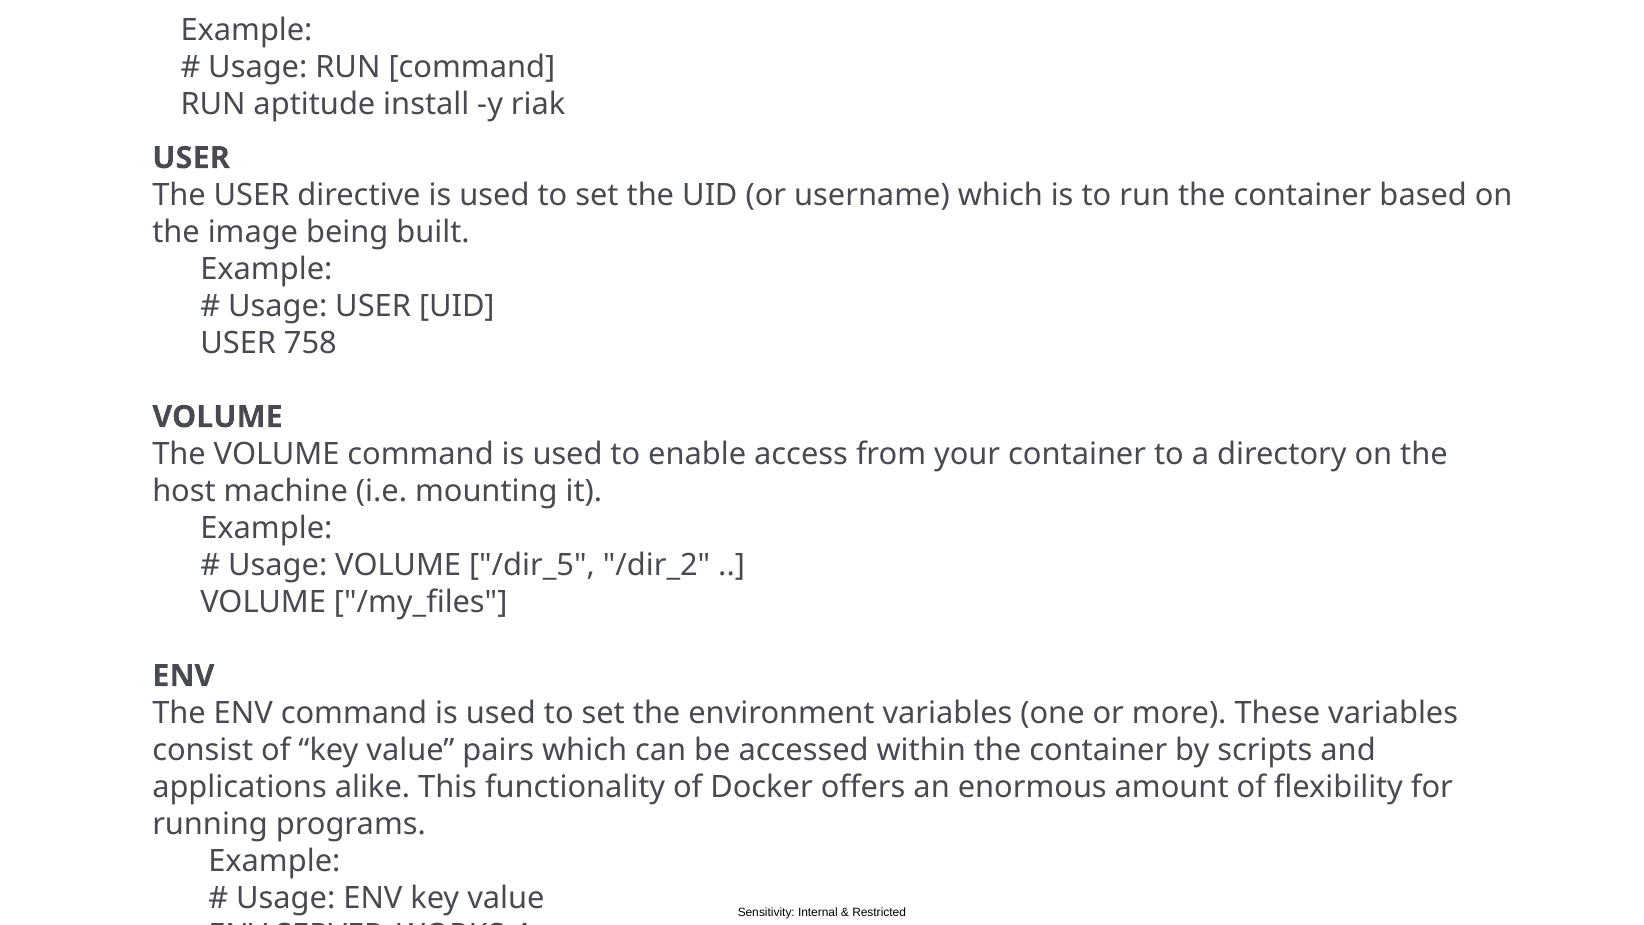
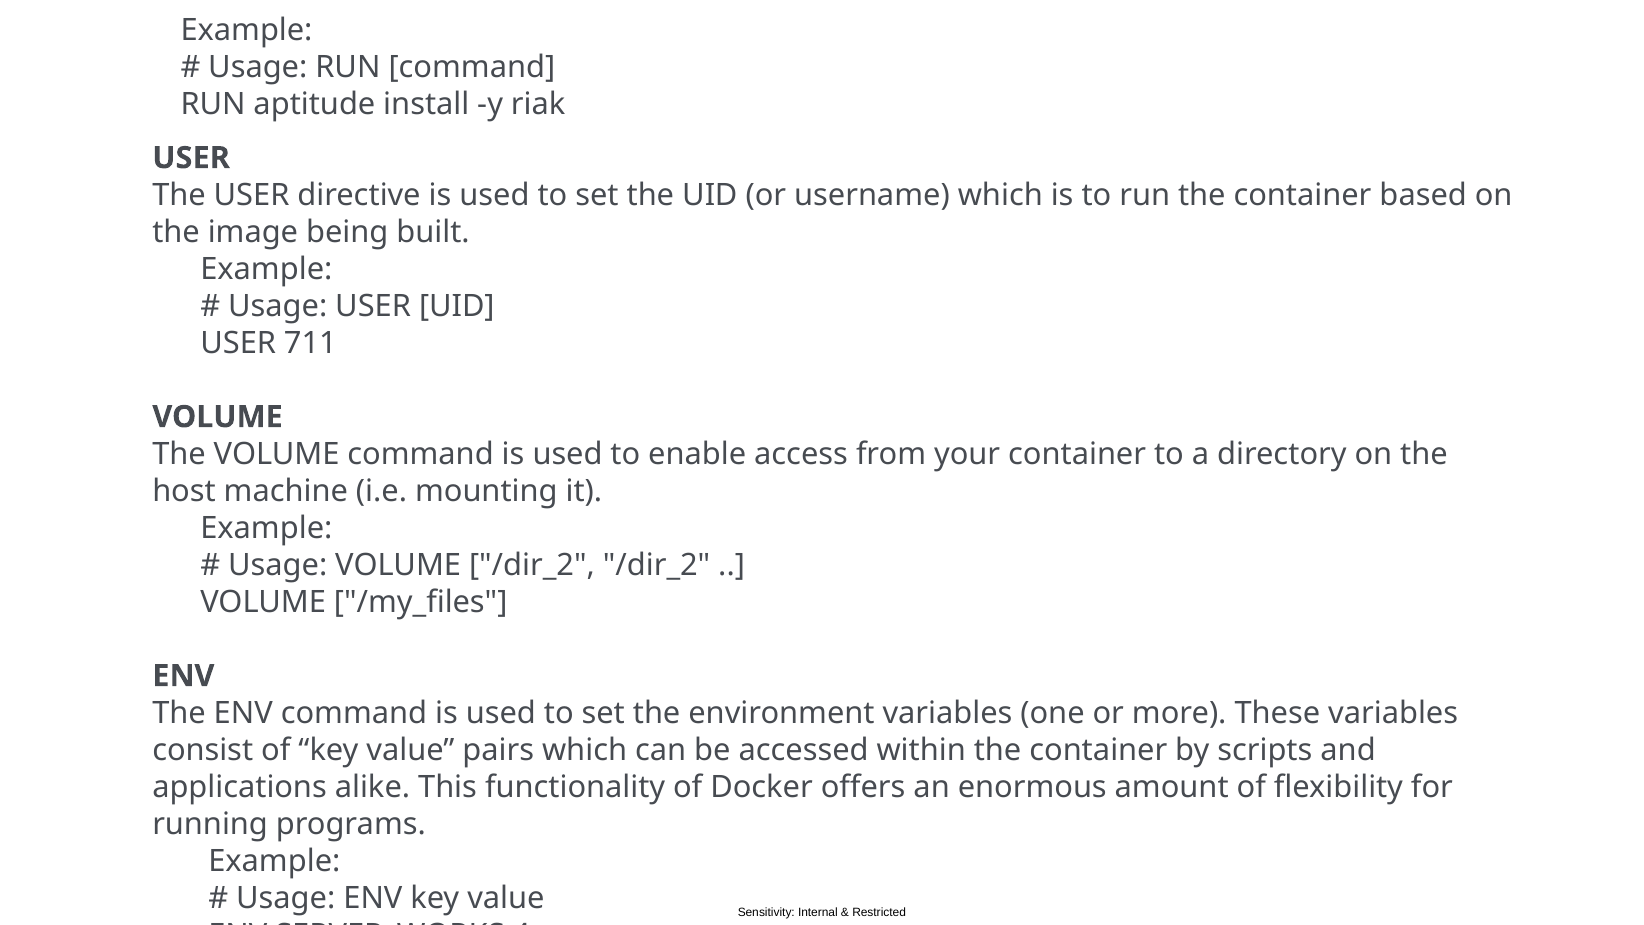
758: 758 -> 711
VOLUME /dir_5: /dir_5 -> /dir_2
